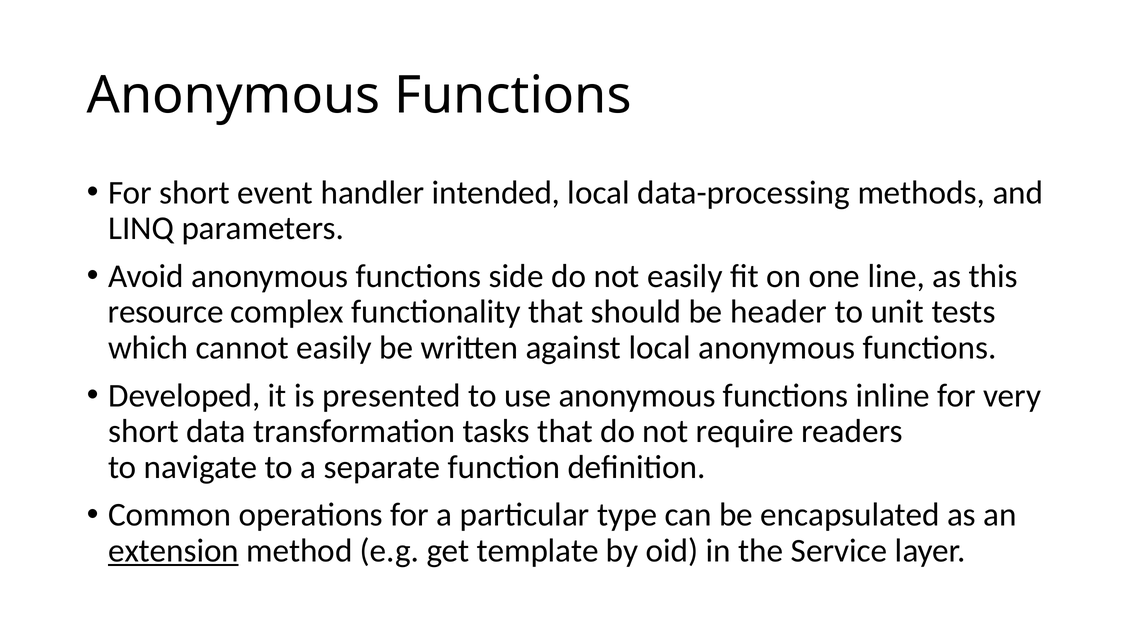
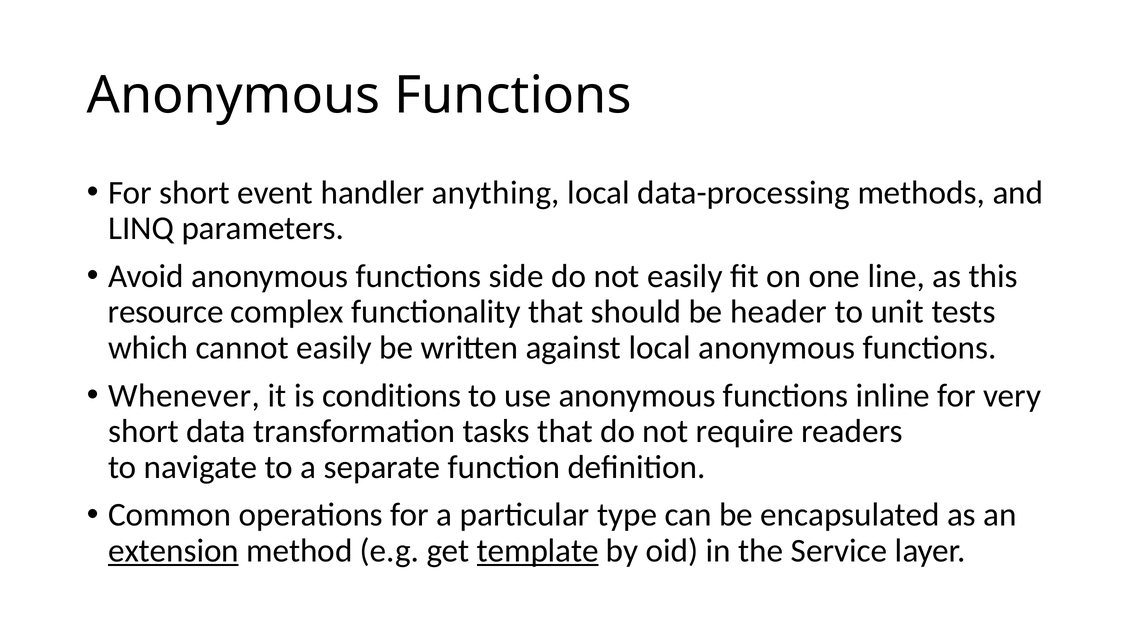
intended: intended -> anything
Developed: Developed -> Whenever
presented: presented -> conditions
template underline: none -> present
